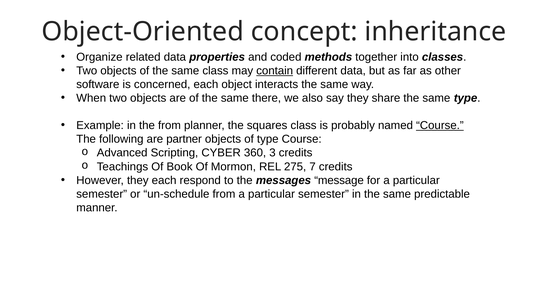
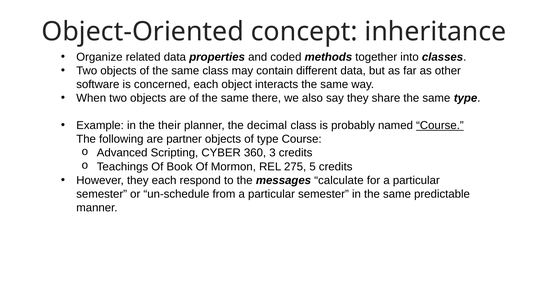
contain underline: present -> none
the from: from -> their
squares: squares -> decimal
7: 7 -> 5
message: message -> calculate
